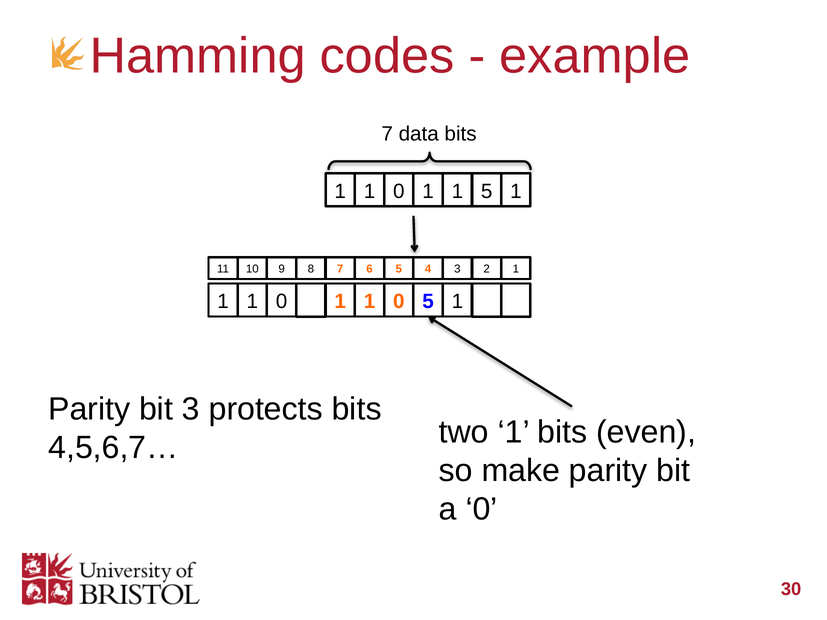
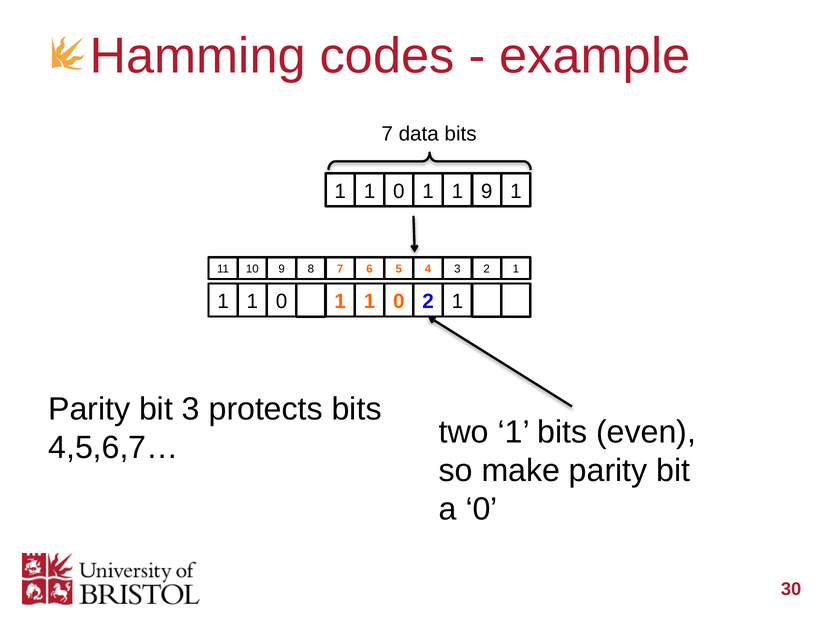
1 5: 5 -> 9
0 5: 5 -> 2
